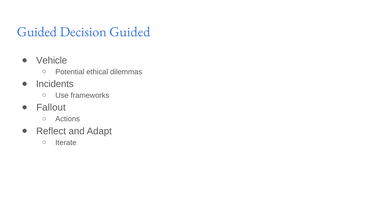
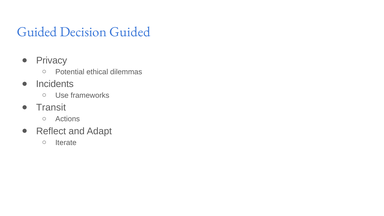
Vehicle: Vehicle -> Privacy
Fallout: Fallout -> Transit
